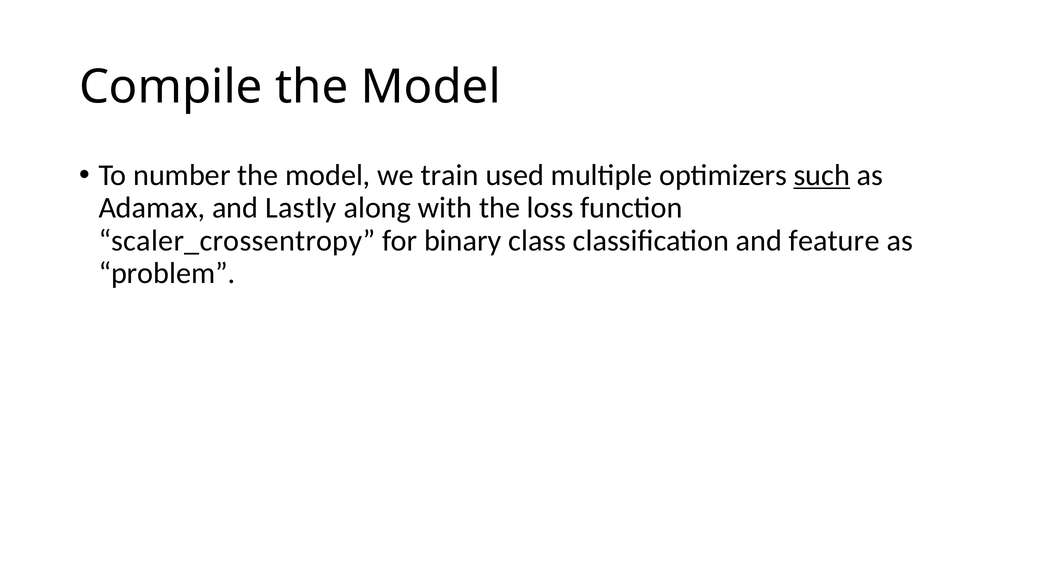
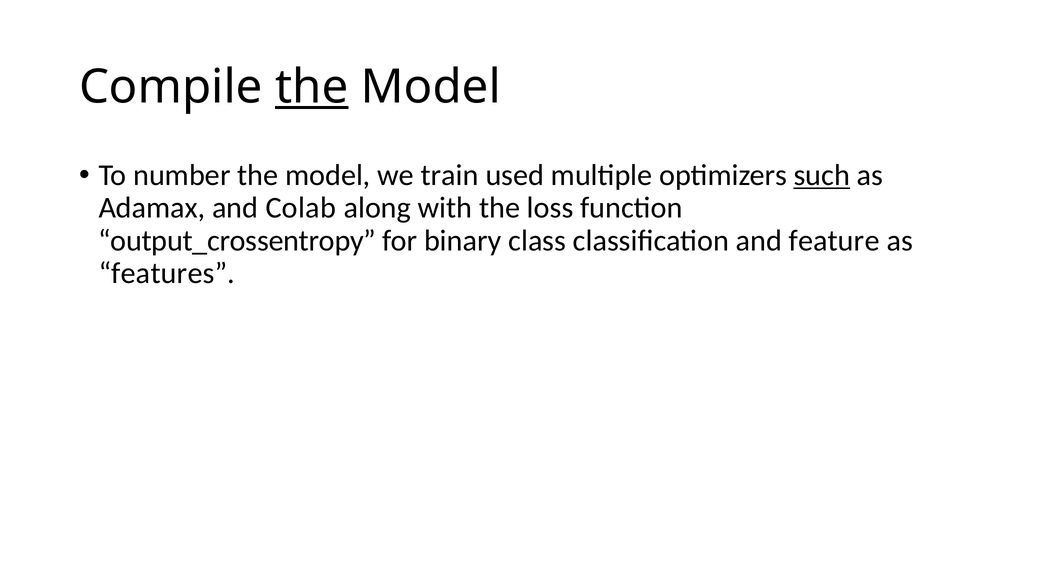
the at (312, 87) underline: none -> present
Lastly: Lastly -> Colab
scaler_crossentropy: scaler_crossentropy -> output_crossentropy
problem: problem -> features
